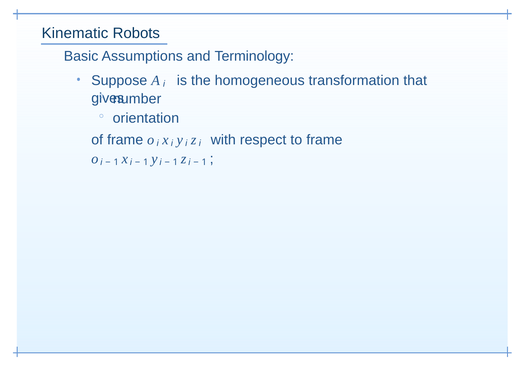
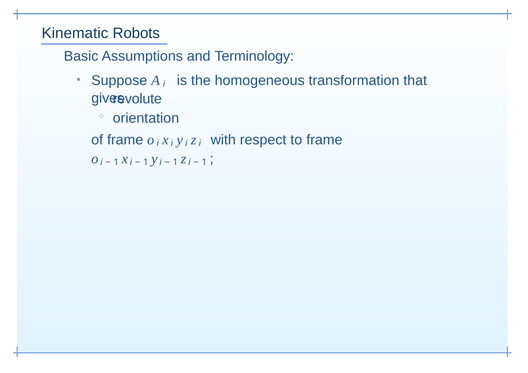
number: number -> revolute
